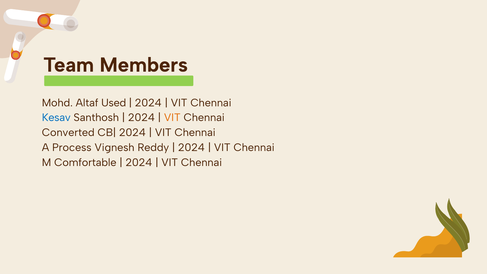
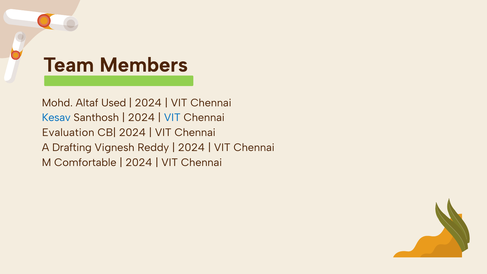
VIT at (172, 118) colour: orange -> blue
Converted: Converted -> Evaluation
Process: Process -> Drafting
